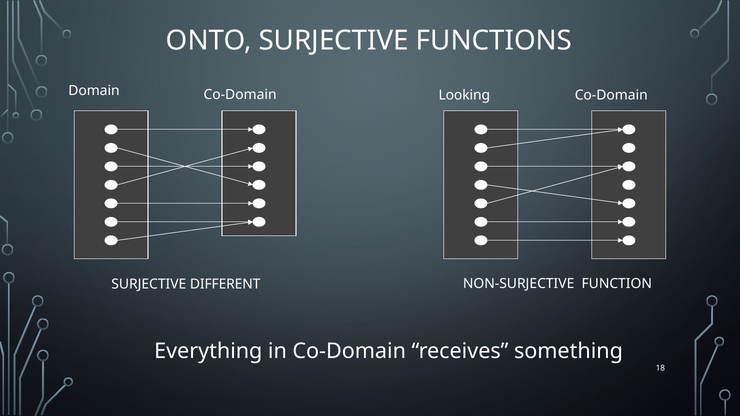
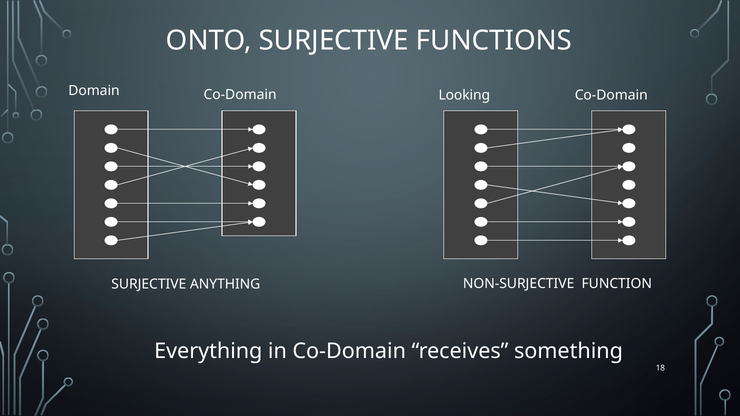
DIFFERENT: DIFFERENT -> ANYTHING
